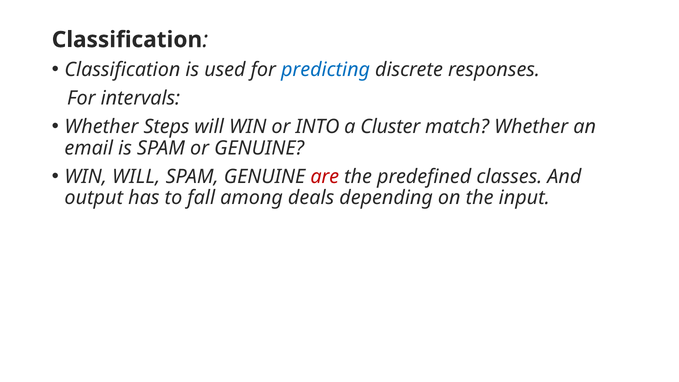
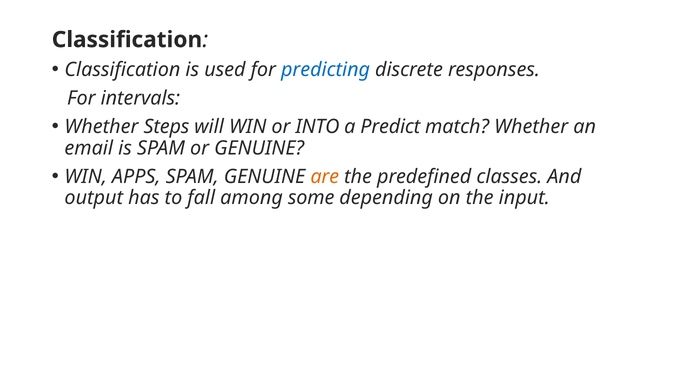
Cluster: Cluster -> Predict
WIN WILL: WILL -> APPS
are colour: red -> orange
deals: deals -> some
